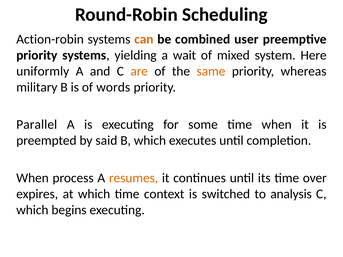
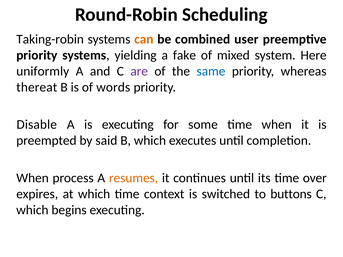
Action-robin: Action-robin -> Taking-robin
wait: wait -> fake
are colour: orange -> purple
same colour: orange -> blue
military: military -> thereat
Parallel: Parallel -> Disable
analysis: analysis -> buttons
